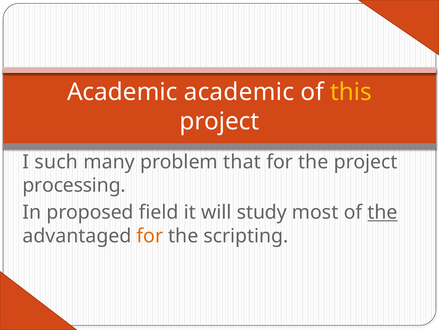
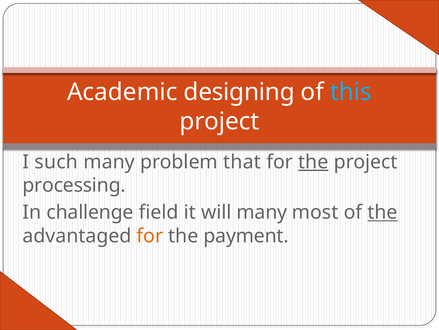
Academic academic: academic -> designing
this colour: yellow -> light blue
the at (313, 162) underline: none -> present
proposed: proposed -> challenge
will study: study -> many
scripting: scripting -> payment
